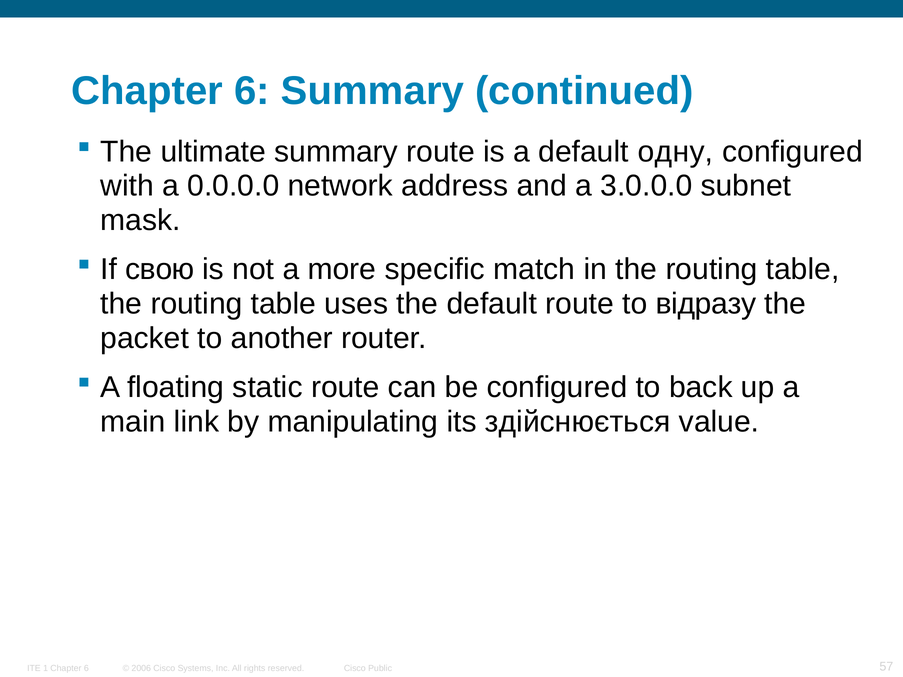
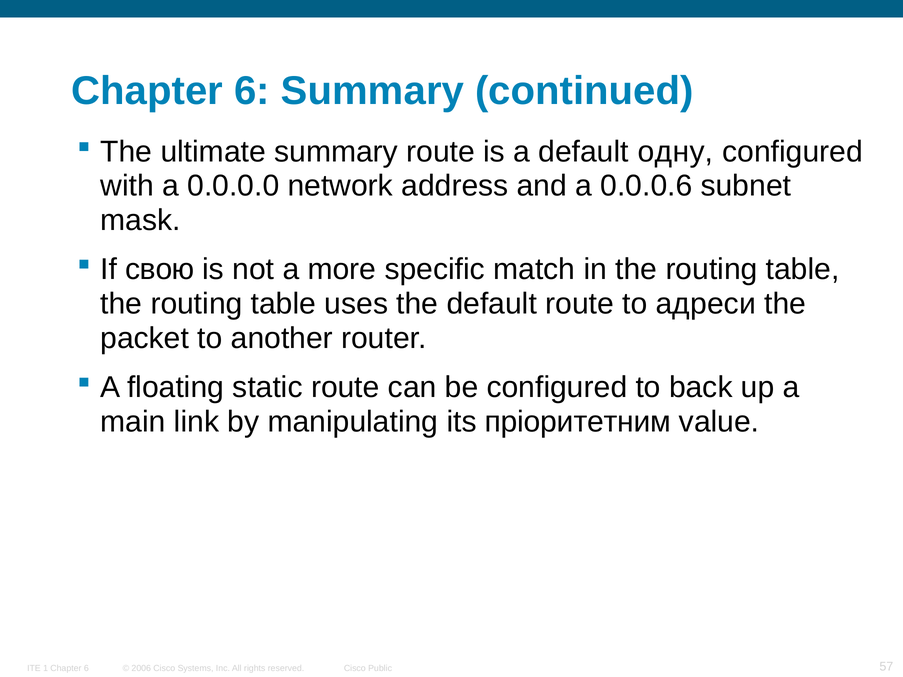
3.0.0.0: 3.0.0.0 -> 0.0.0.6
відразу: відразу -> адреси
здійснюється: здійснюється -> пріоритетним
